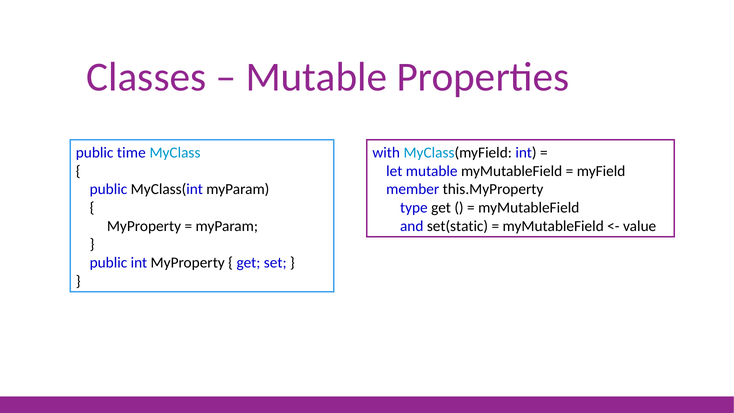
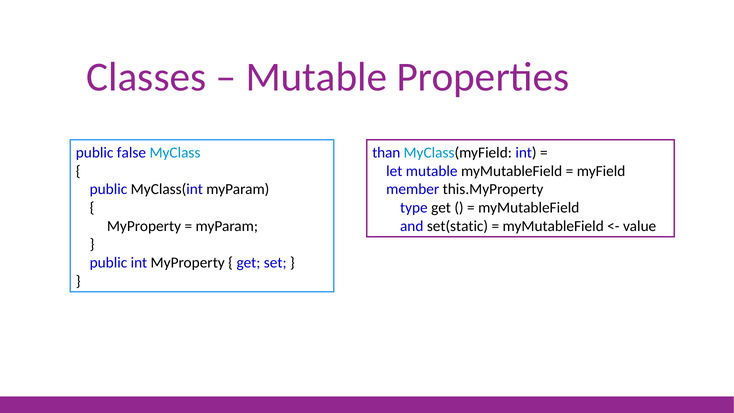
time: time -> false
with: with -> than
